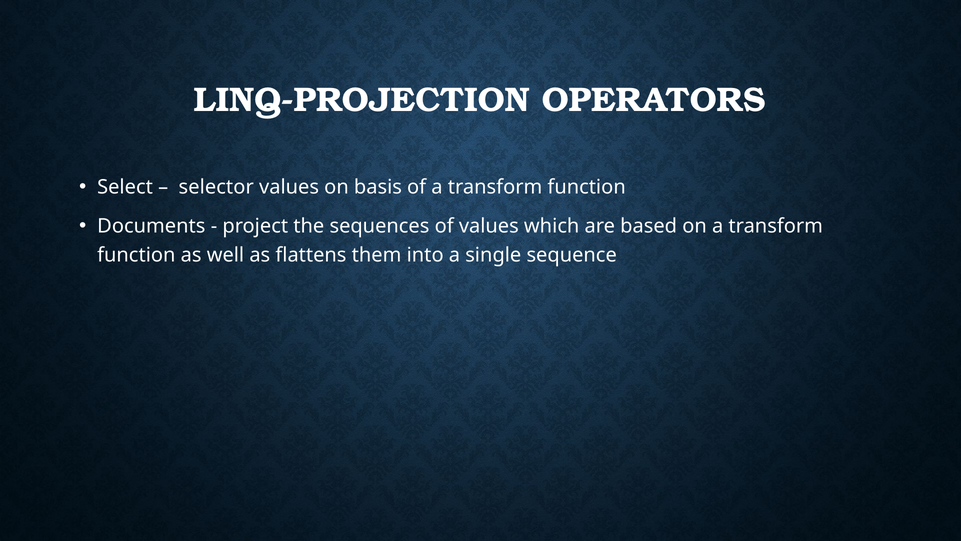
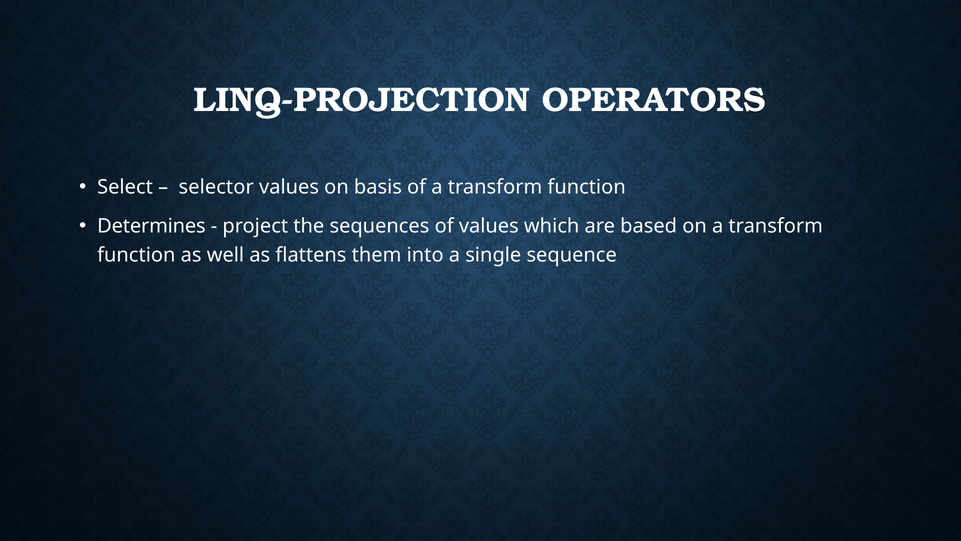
Documents: Documents -> Determines
